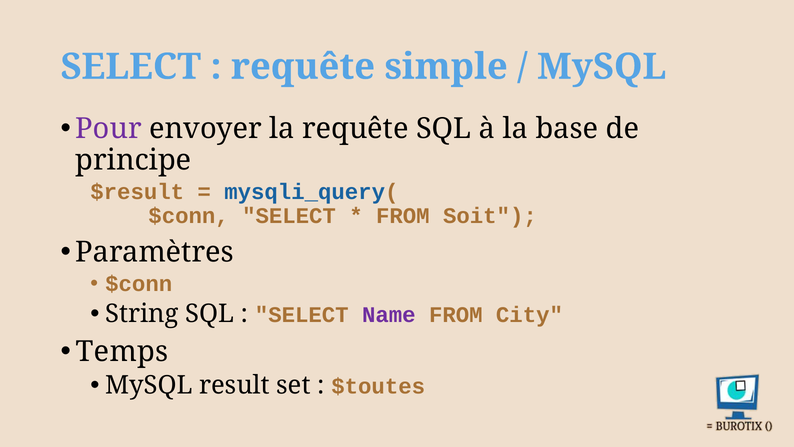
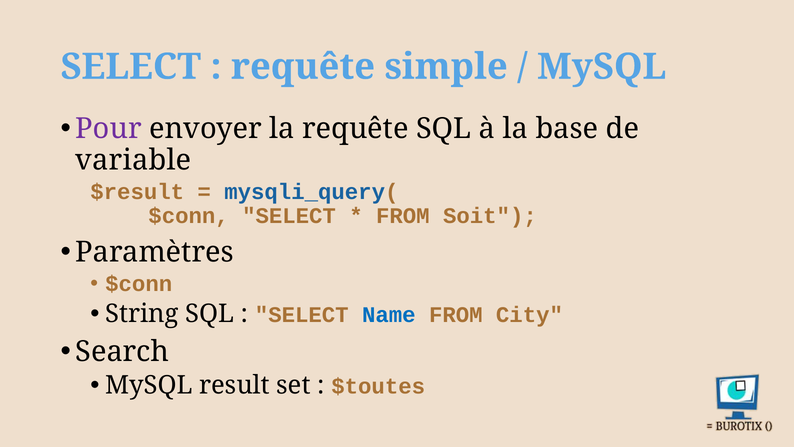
principe: principe -> variable
Name colour: purple -> blue
Temps: Temps -> Search
